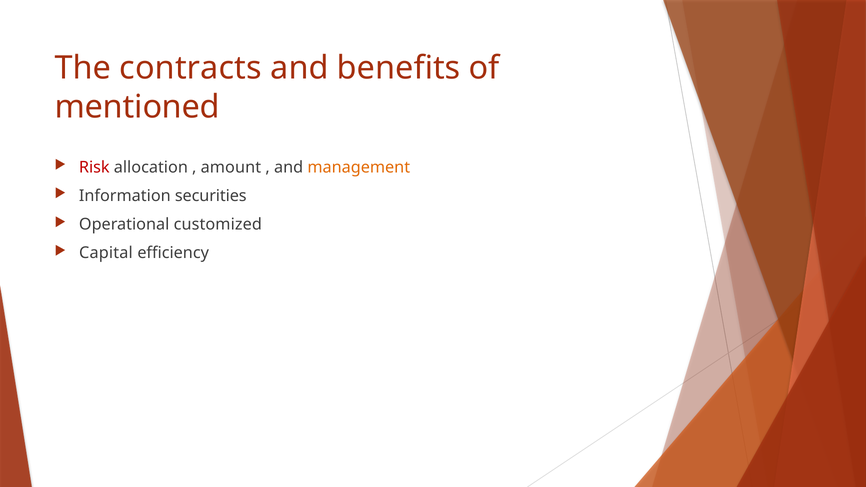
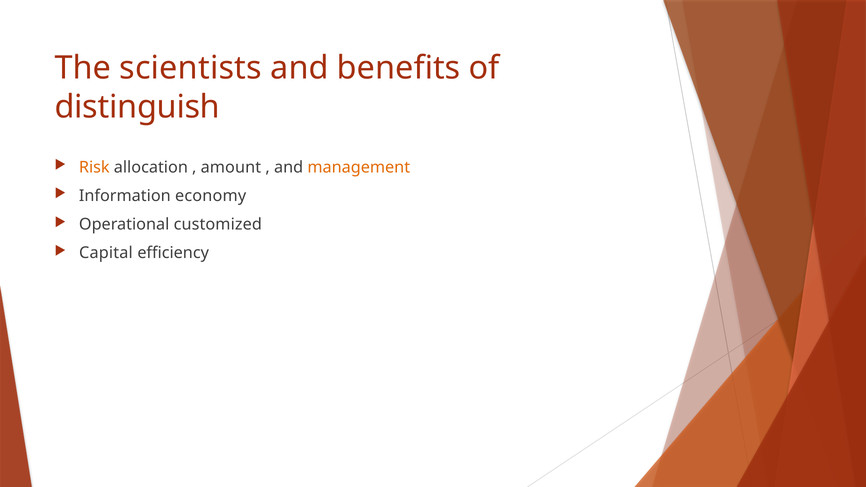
contracts: contracts -> scientists
mentioned: mentioned -> distinguish
Risk colour: red -> orange
securities: securities -> economy
